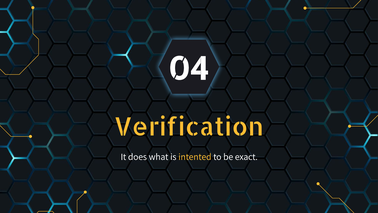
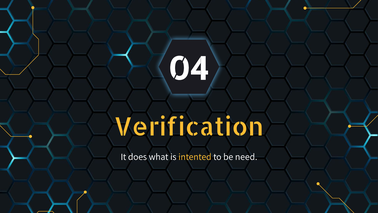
exact: exact -> need
